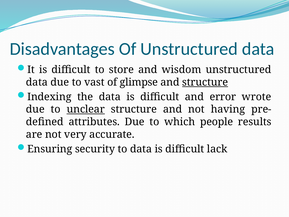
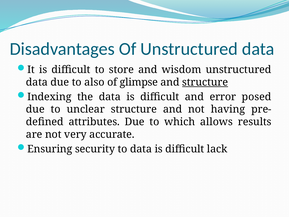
vast: vast -> also
wrote: wrote -> posed
unclear underline: present -> none
people: people -> allows
